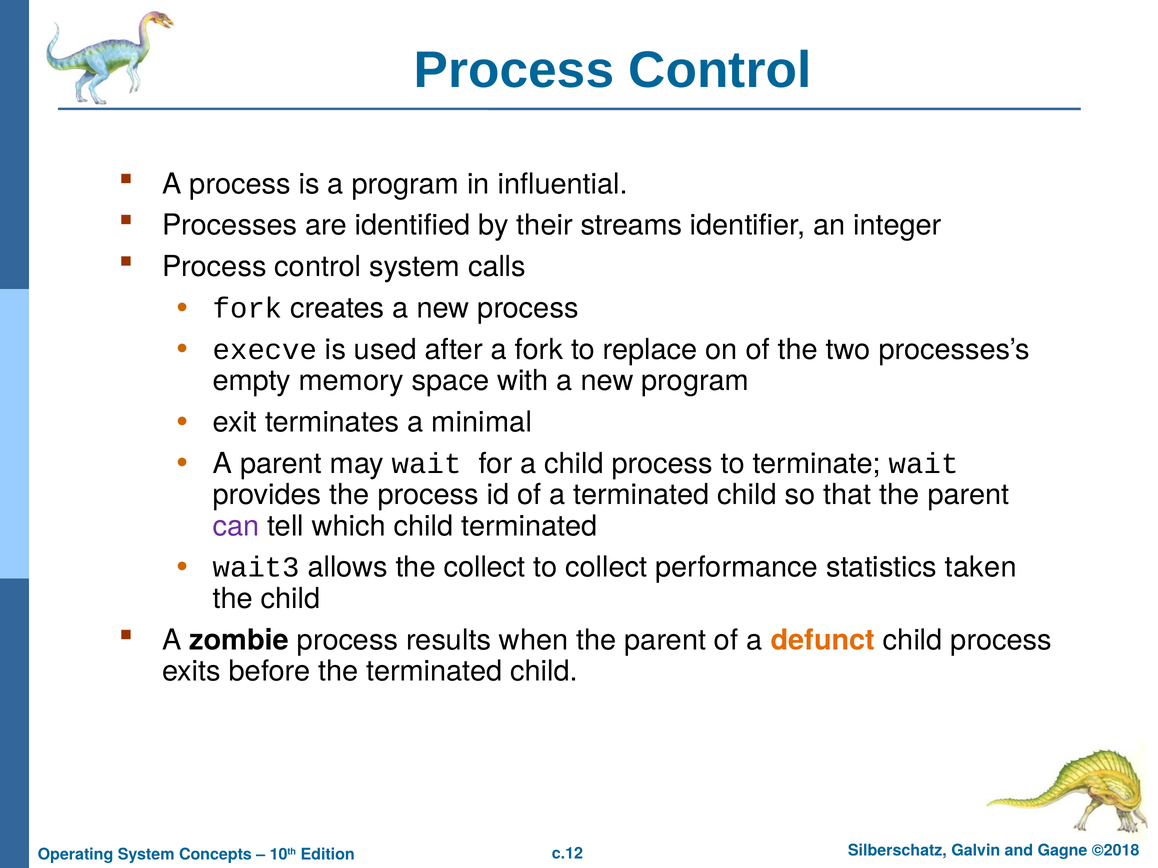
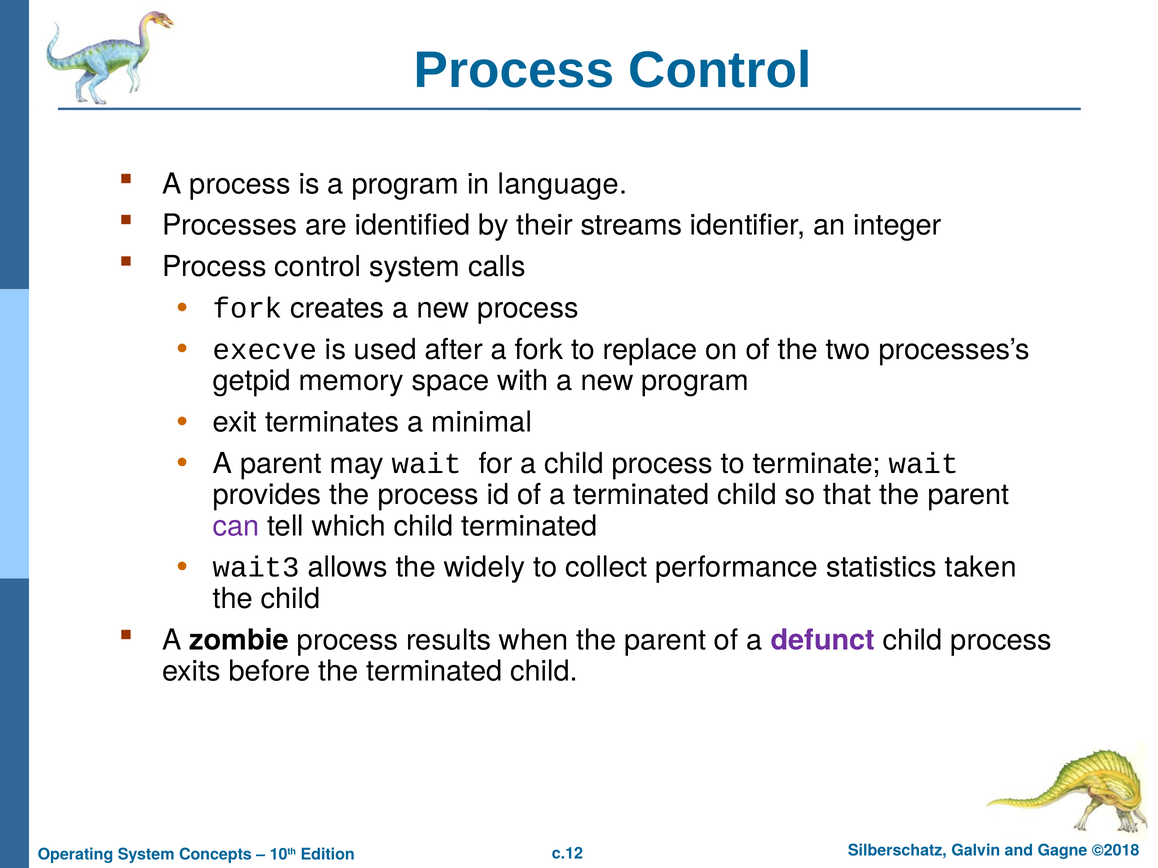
influential: influential -> language
empty: empty -> getpid
the collect: collect -> widely
defunct colour: orange -> purple
